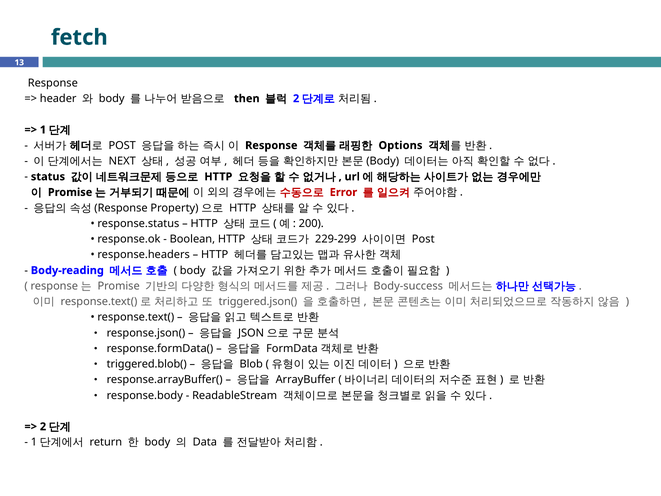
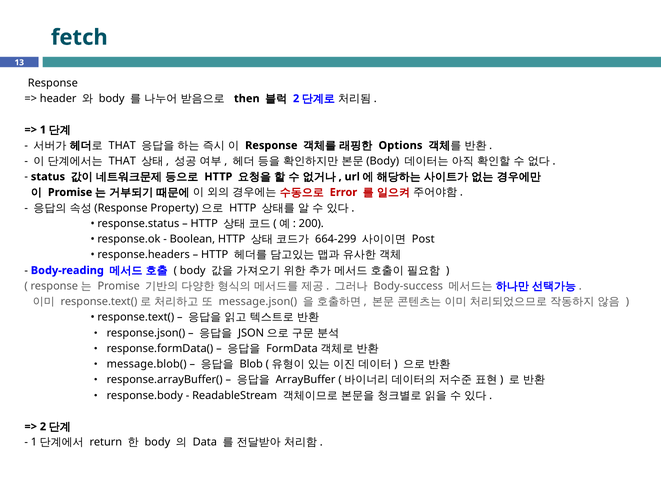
POST at (122, 145): POST -> THAT
NEXT at (122, 161): NEXT -> THAT
229-299: 229-299 -> 664-299
triggered.json(: triggered.json( -> message.json(
triggered.blob(: triggered.blob( -> message.blob(
